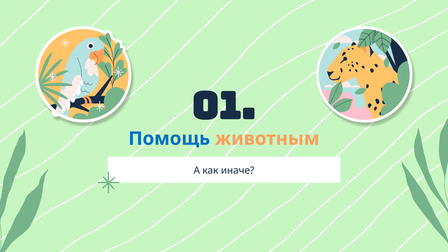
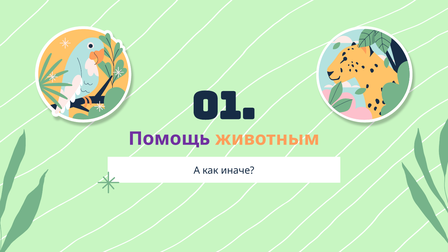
Помощь colour: blue -> purple
